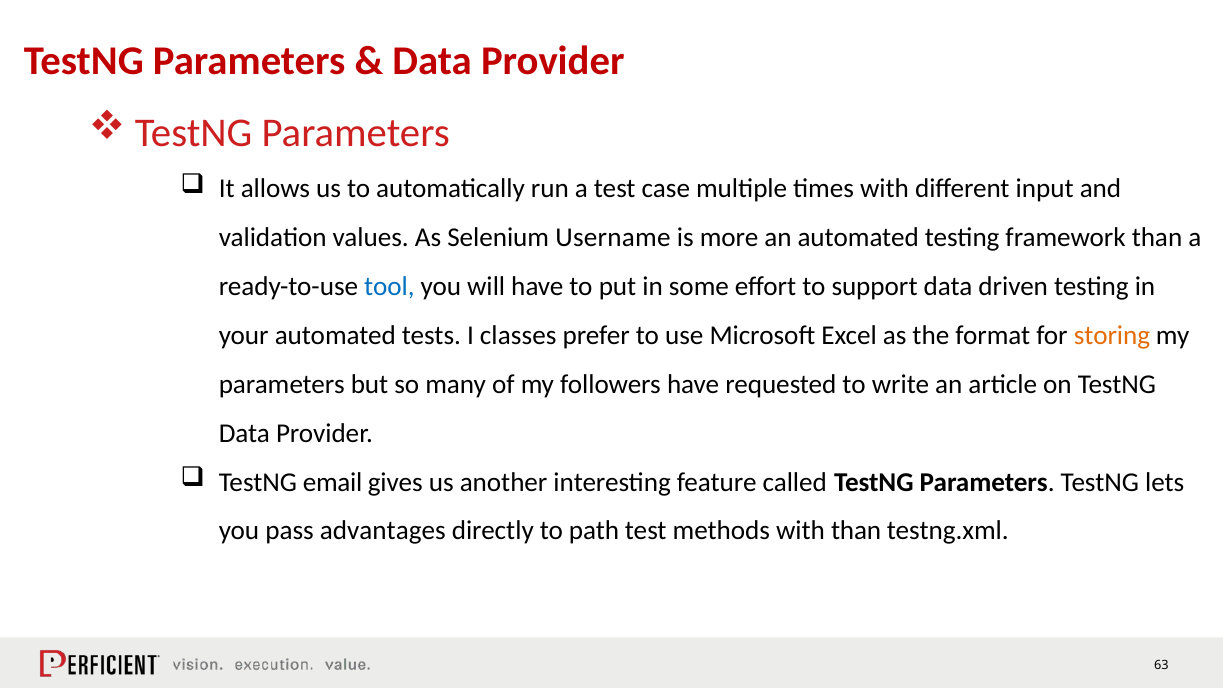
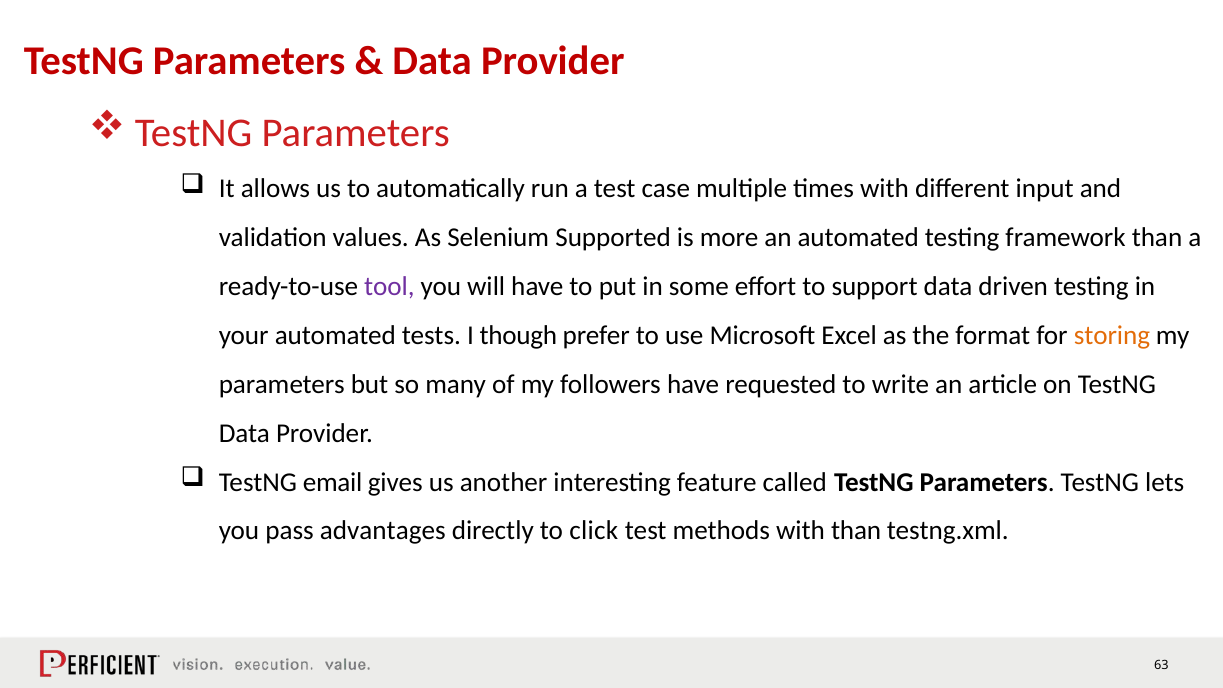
Username: Username -> Supported
tool colour: blue -> purple
classes: classes -> though
path: path -> click
